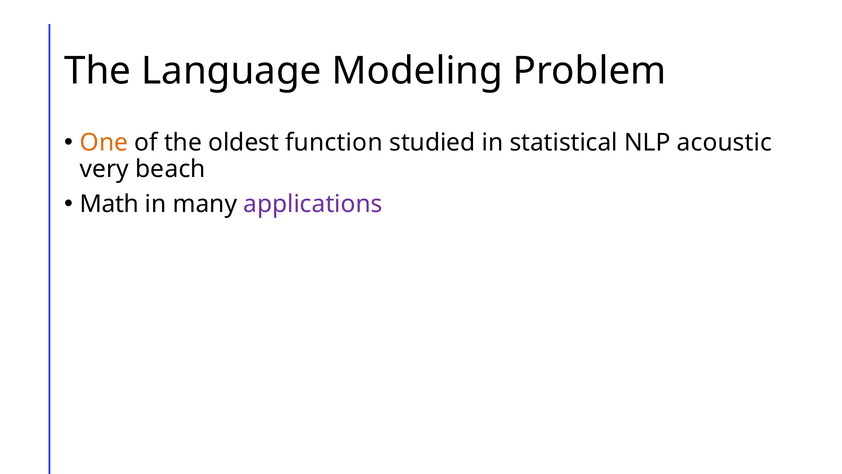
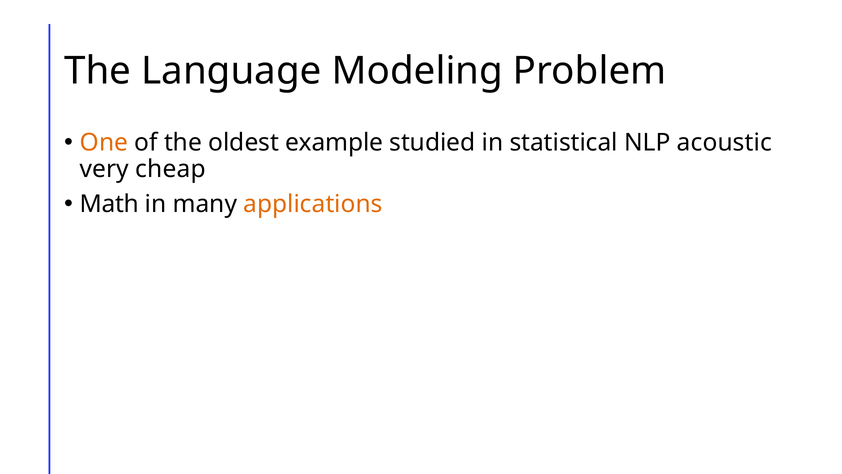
function: function -> example
beach: beach -> cheap
applications colour: purple -> orange
